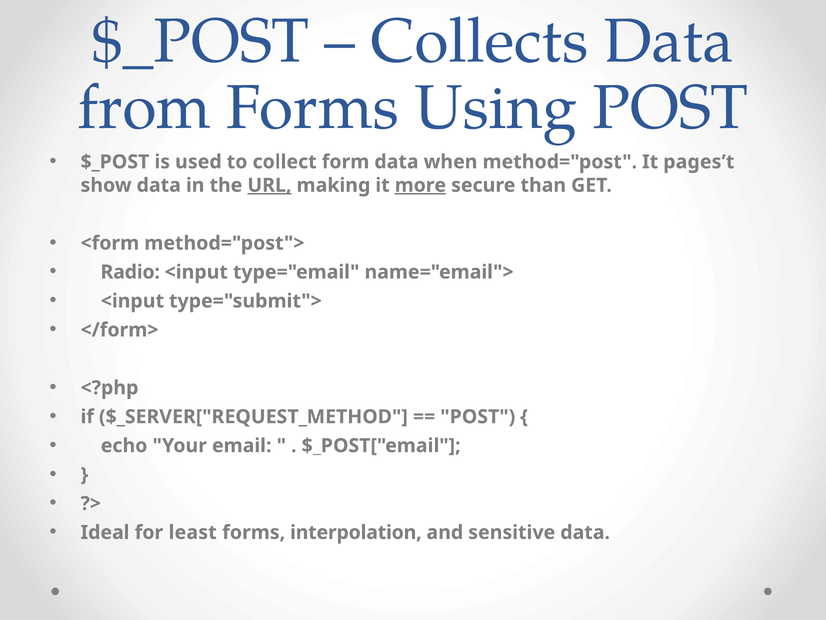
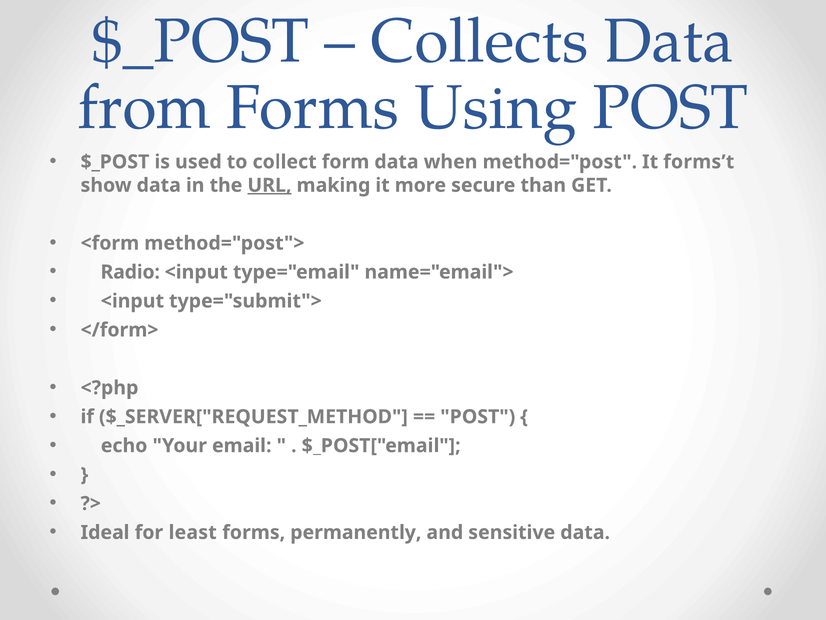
pages’t: pages’t -> forms’t
more underline: present -> none
interpolation: interpolation -> permanently
